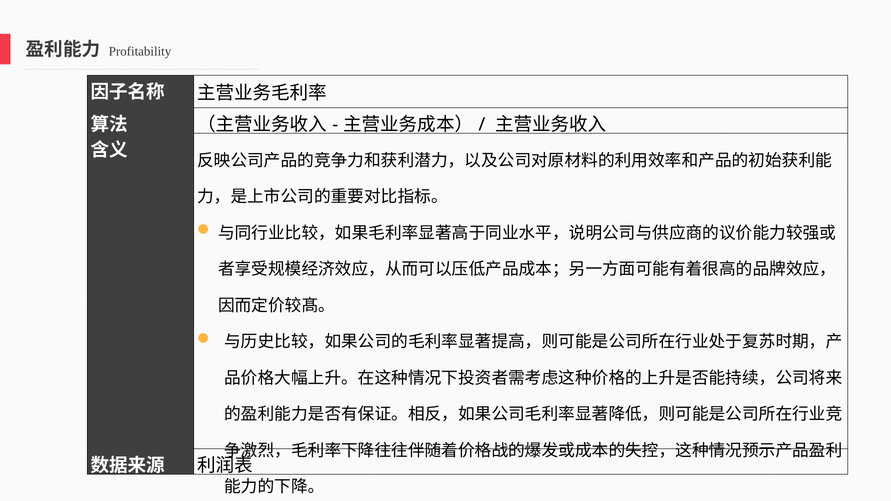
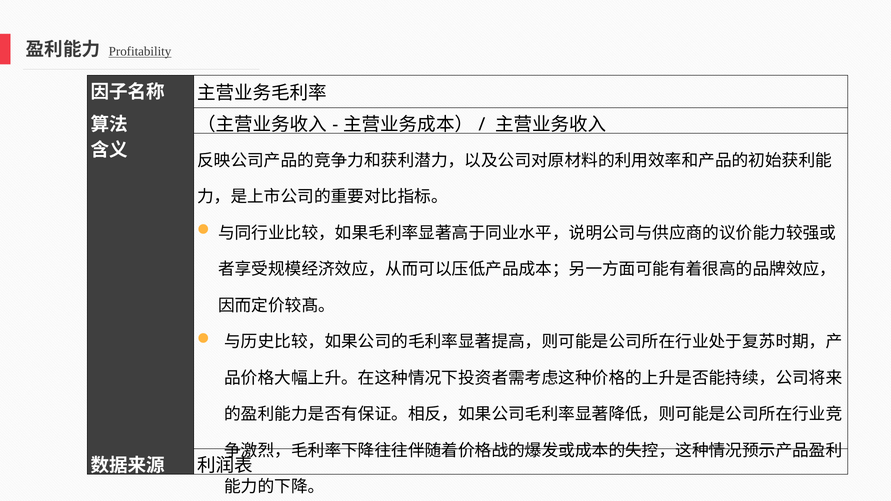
Profitability underline: none -> present
